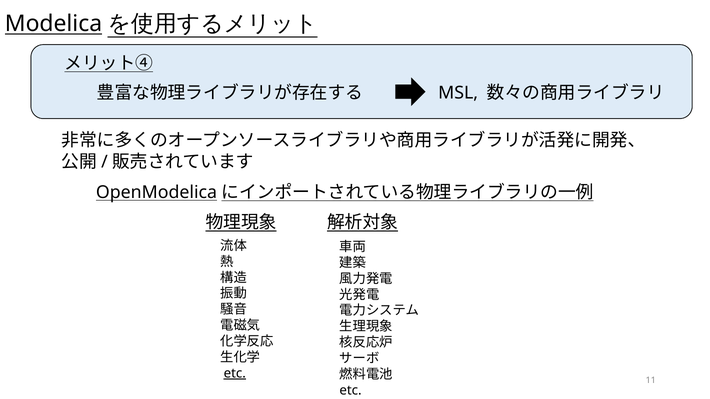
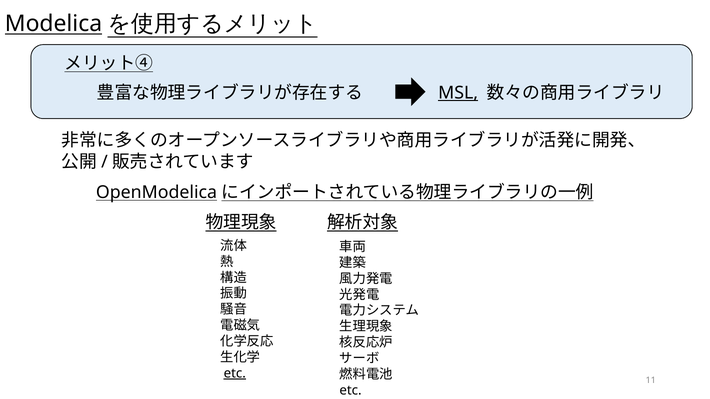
MSL underline: none -> present
